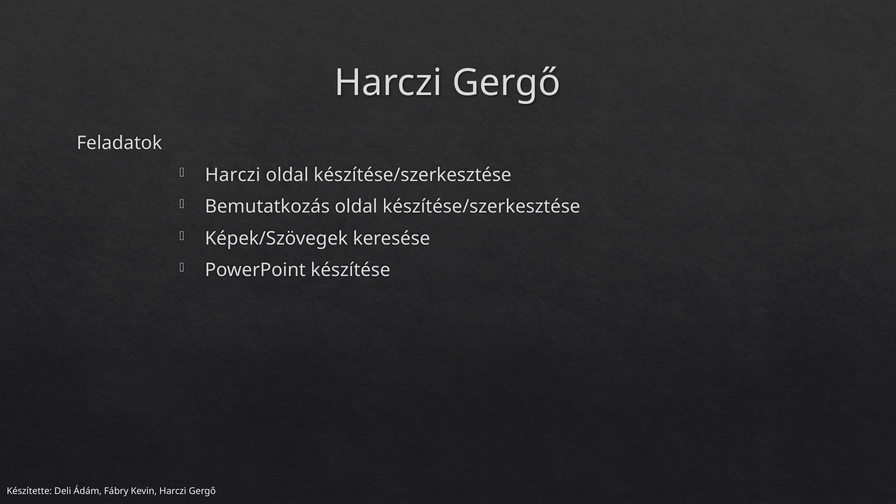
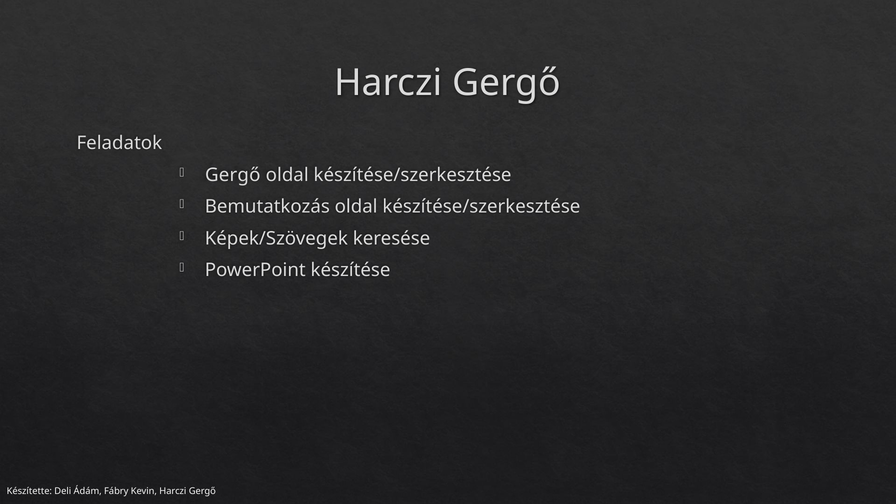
Harczi at (233, 175): Harczi -> Gergő
